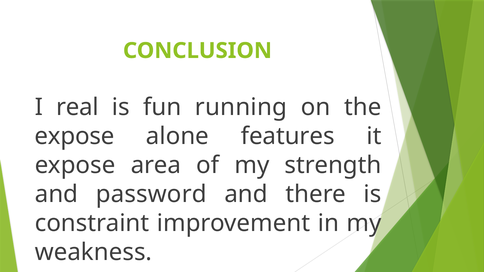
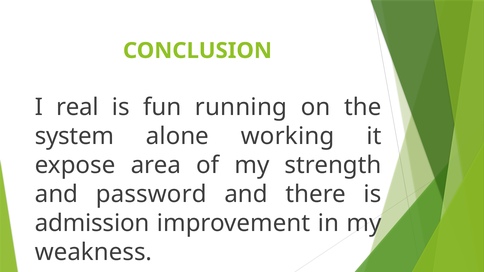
expose at (75, 136): expose -> system
features: features -> working
constraint: constraint -> admission
